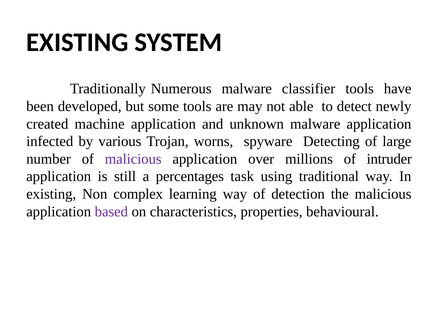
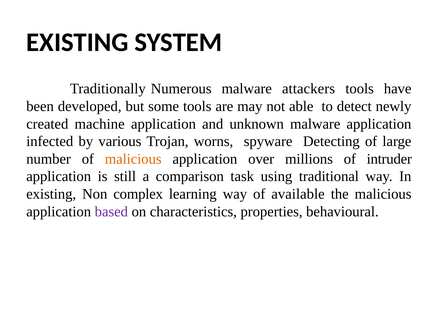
classifier: classifier -> attackers
malicious at (133, 159) colour: purple -> orange
percentages: percentages -> comparison
detection: detection -> available
